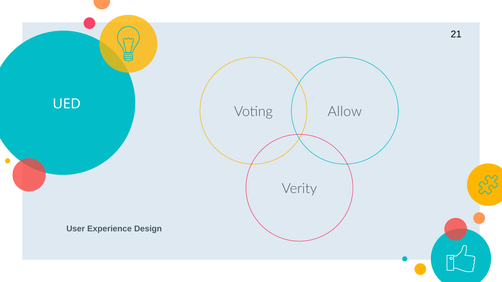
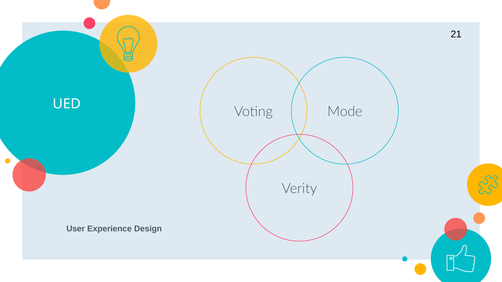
Allow: Allow -> Mode
